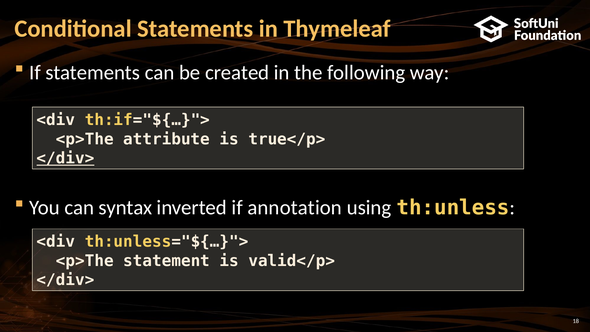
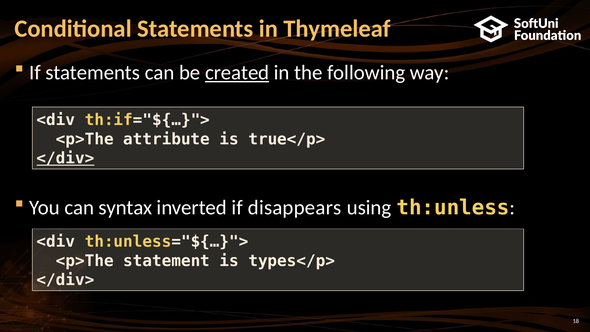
created underline: none -> present
annotation: annotation -> disappears
valid</p>: valid</p> -> types</p>
